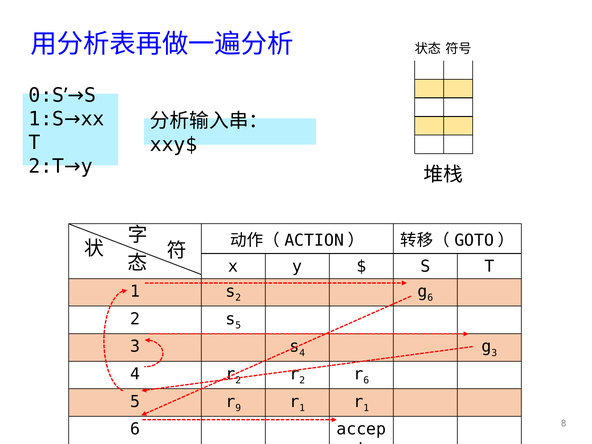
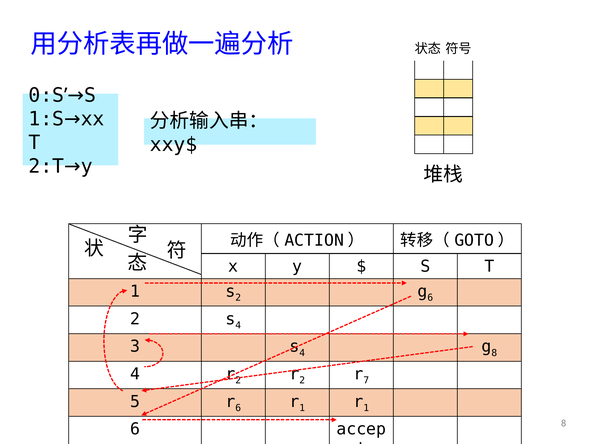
2 s 5: 5 -> 4
3 at (494, 353): 3 -> 8
6 at (366, 380): 6 -> 7
9 at (238, 408): 9 -> 6
